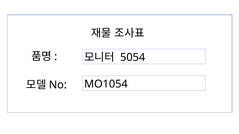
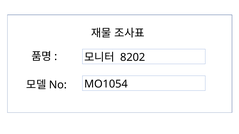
5054: 5054 -> 8202
